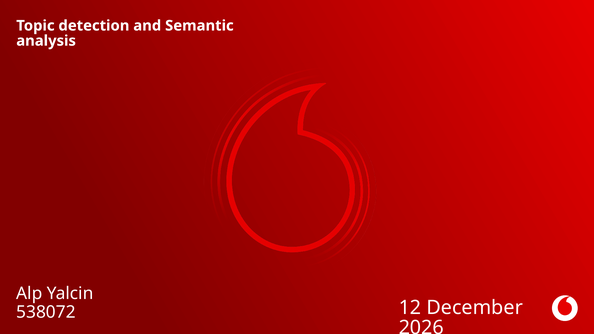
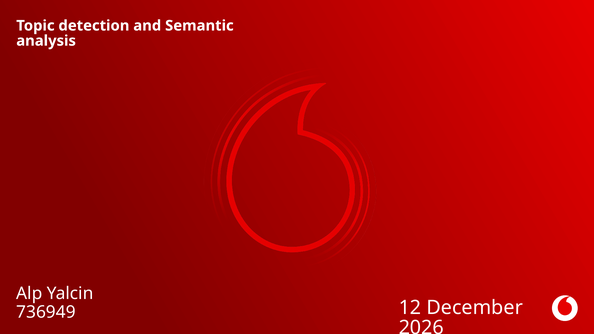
538072: 538072 -> 736949
